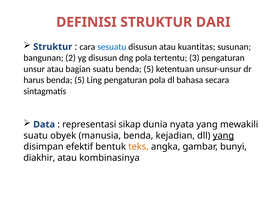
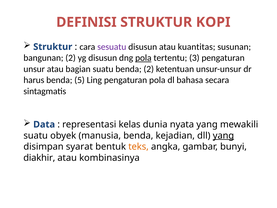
DARI: DARI -> KOPI
sesuatu colour: blue -> purple
pola at (143, 58) underline: none -> present
suatu benda 5: 5 -> 2
sikap: sikap -> kelas
efektif: efektif -> syarat
